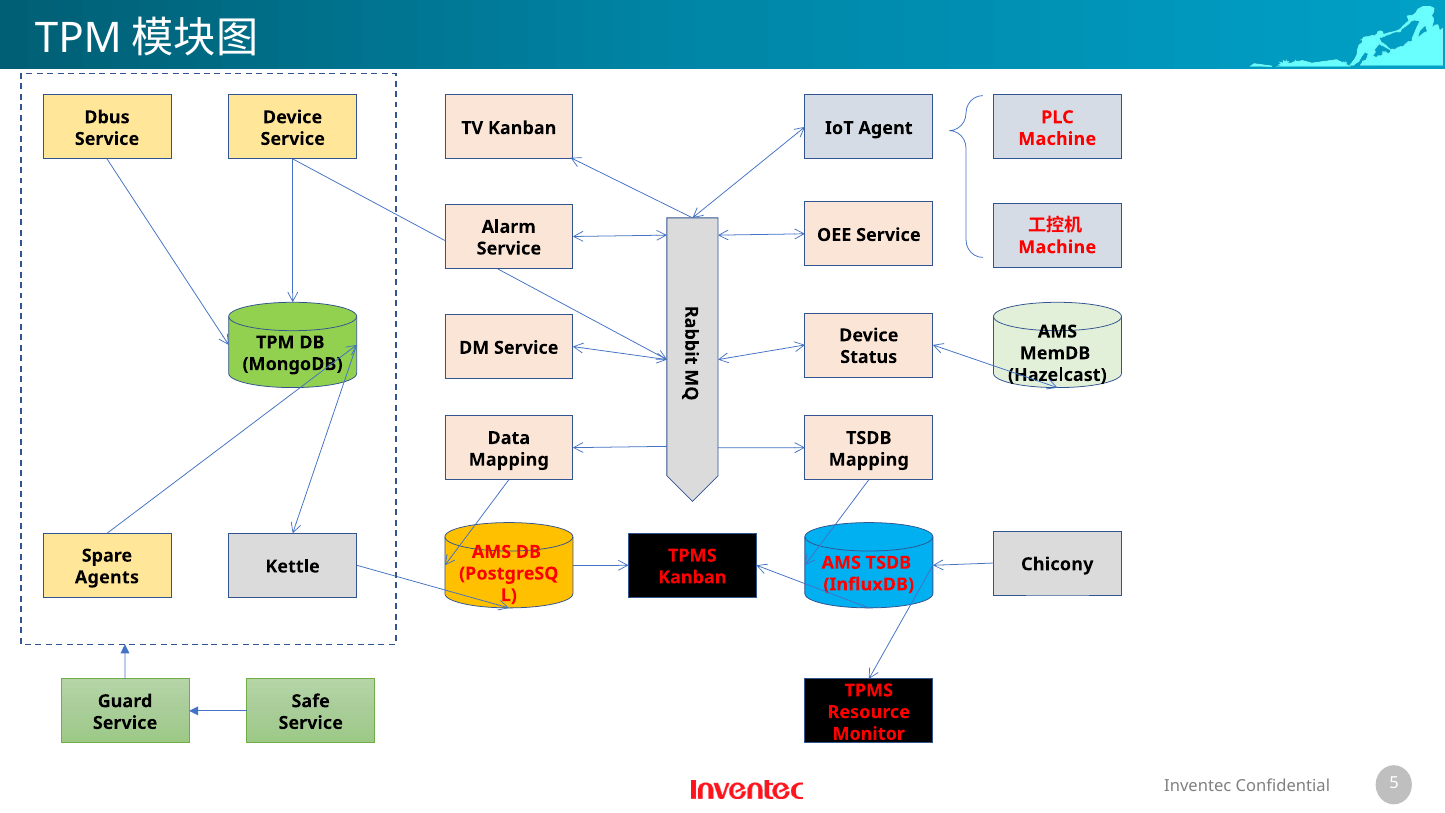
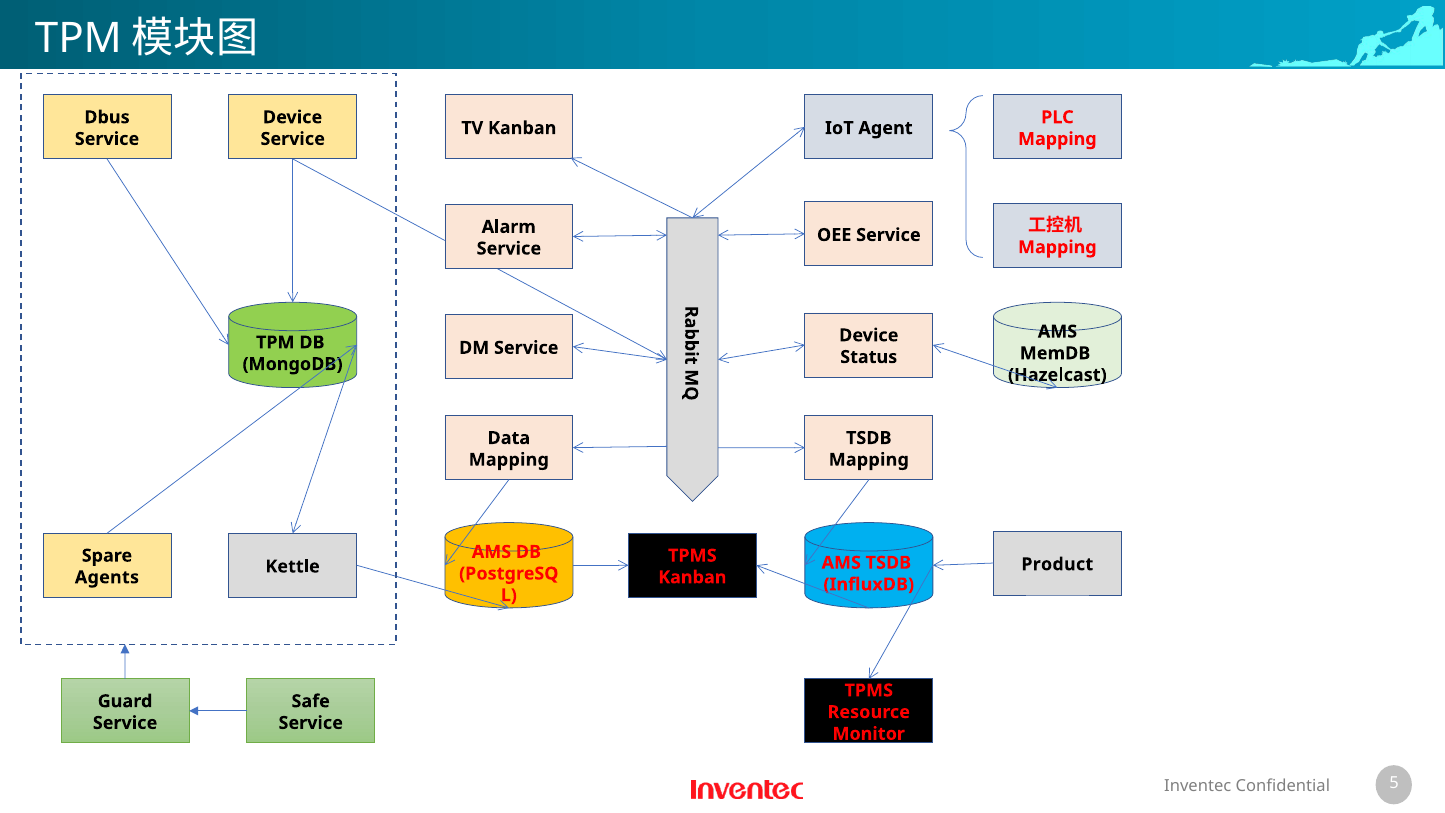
Machine at (1057, 139): Machine -> Mapping
Machine at (1057, 247): Machine -> Mapping
Chicony: Chicony -> Product
